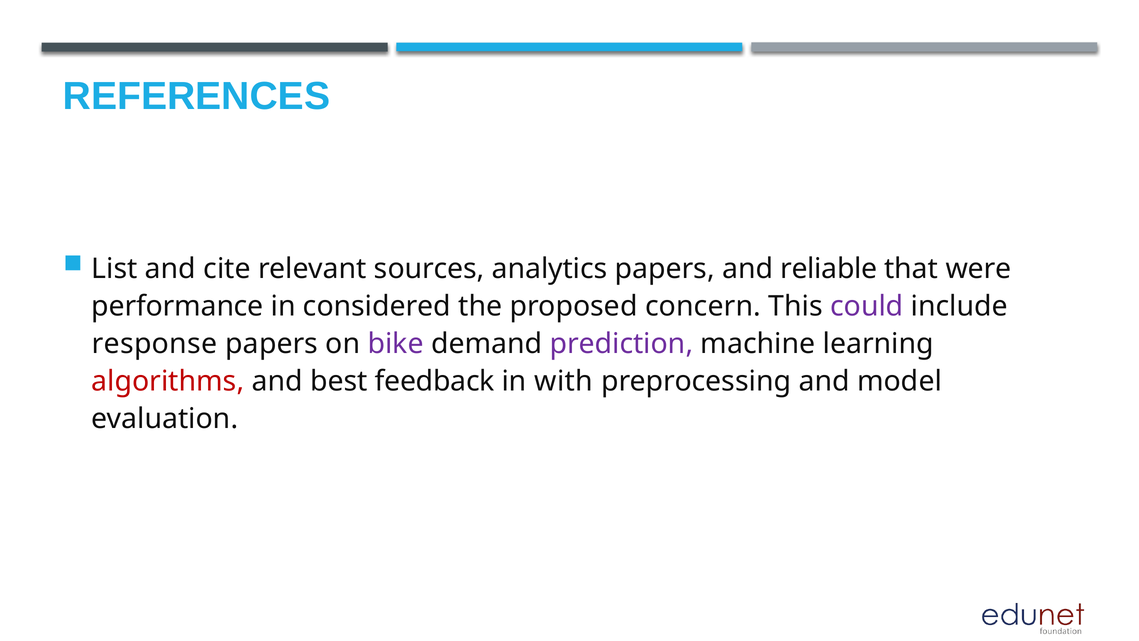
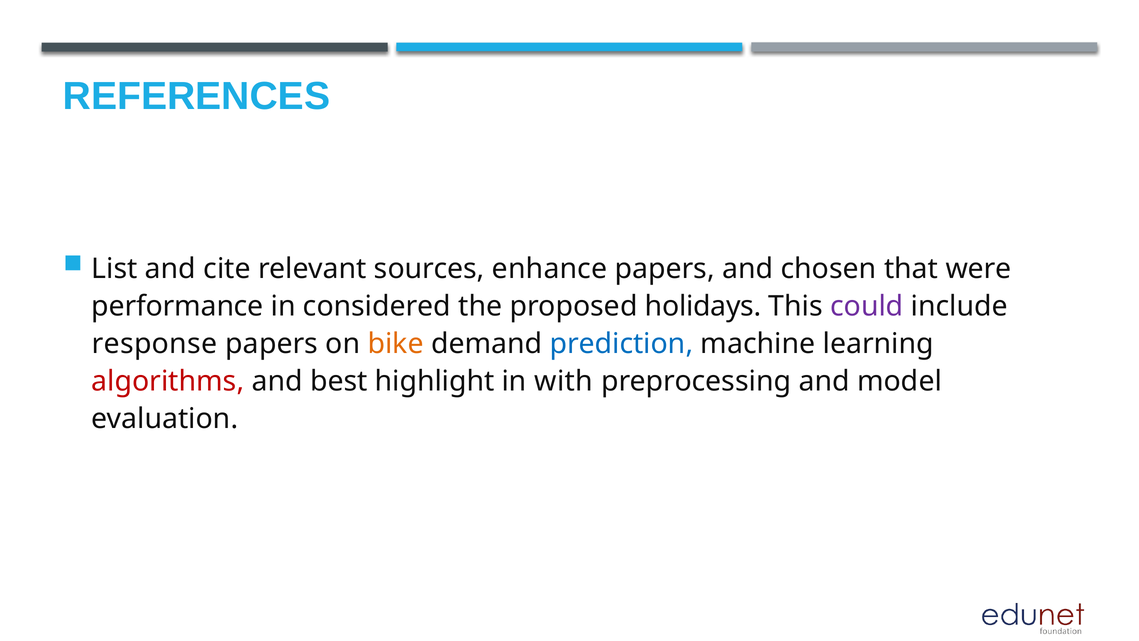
analytics: analytics -> enhance
reliable: reliable -> chosen
concern: concern -> holidays
bike colour: purple -> orange
prediction colour: purple -> blue
feedback: feedback -> highlight
